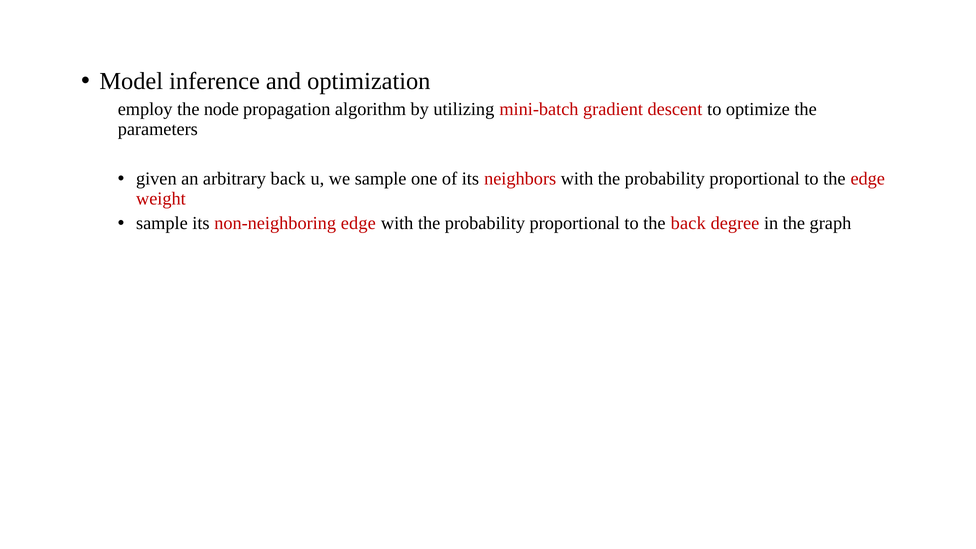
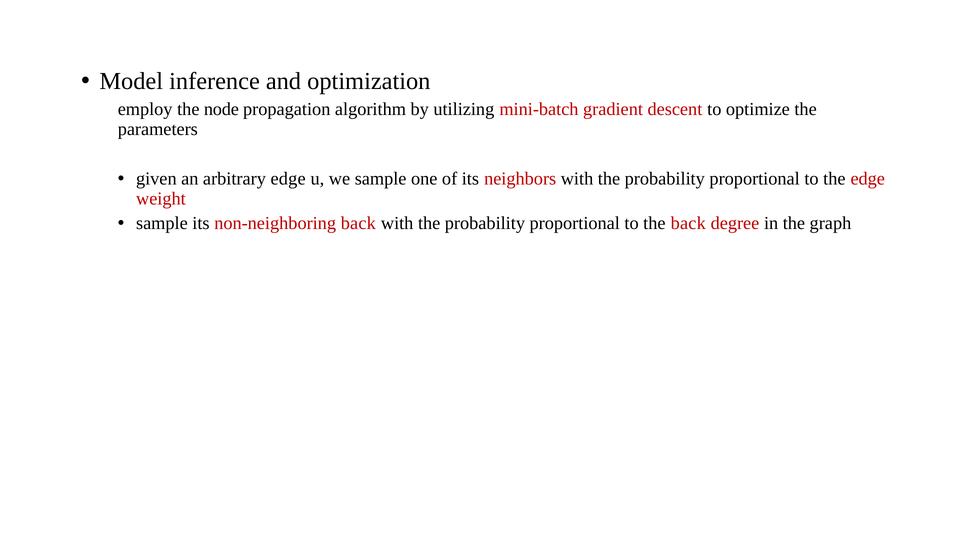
arbitrary back: back -> edge
non-neighboring edge: edge -> back
